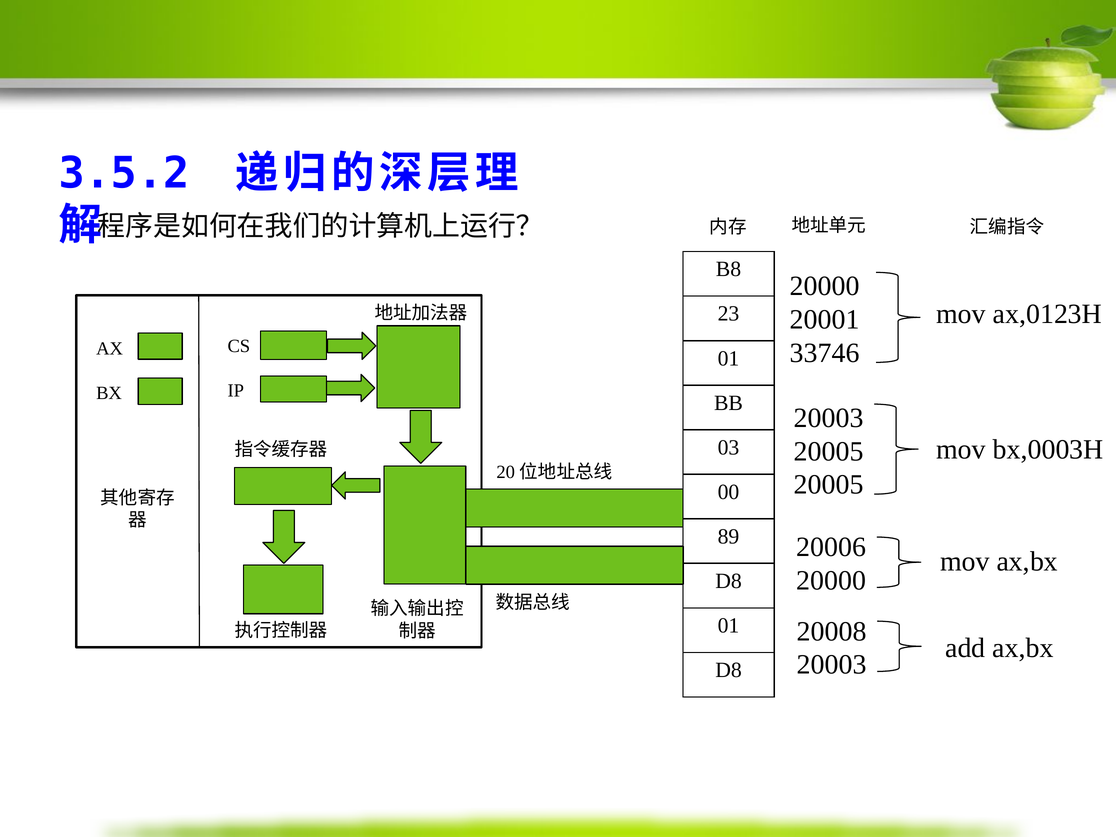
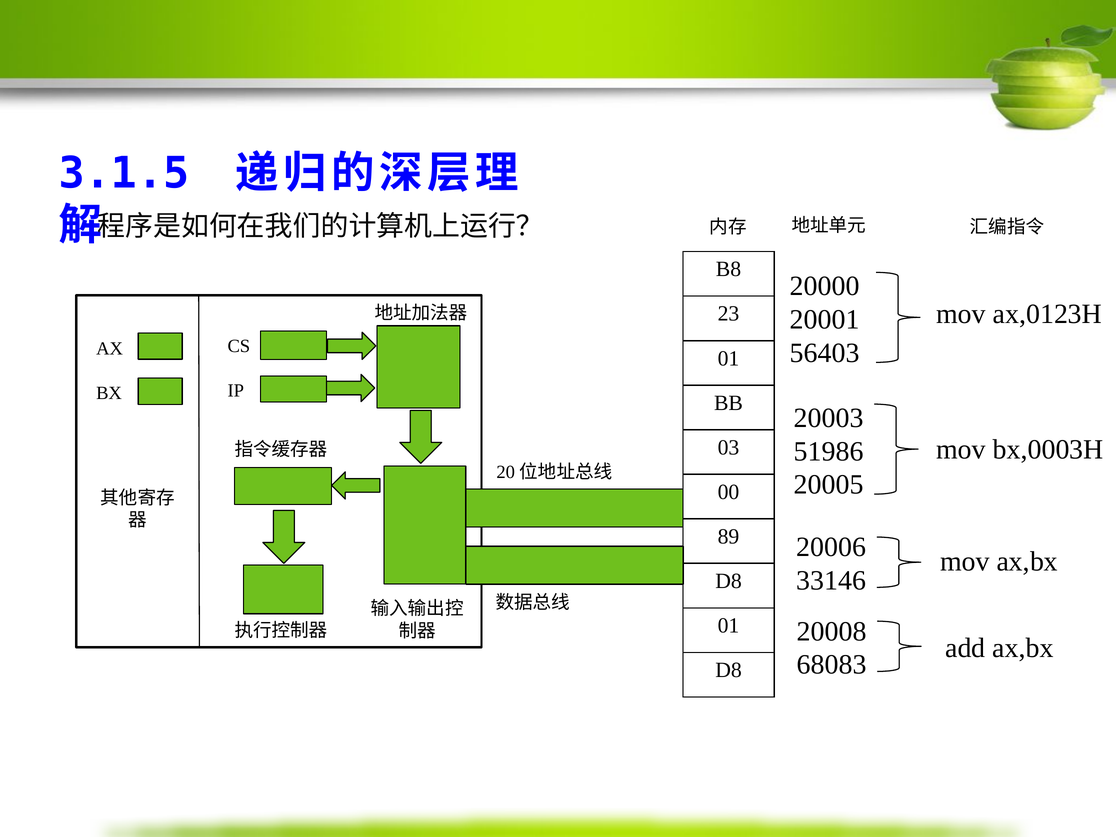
3.5.2: 3.5.2 -> 3.1.5
33746: 33746 -> 56403
20005 at (829, 451): 20005 -> 51986
20000 at (831, 581): 20000 -> 33146
20003 at (832, 665): 20003 -> 68083
